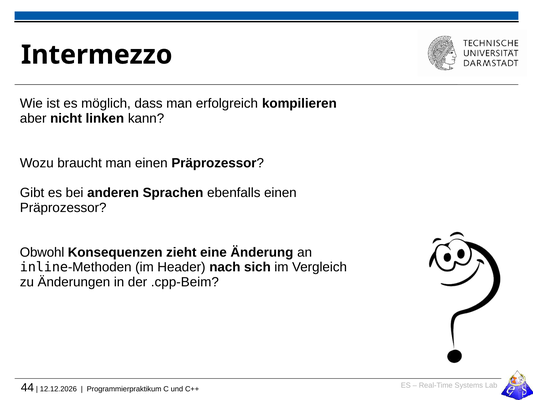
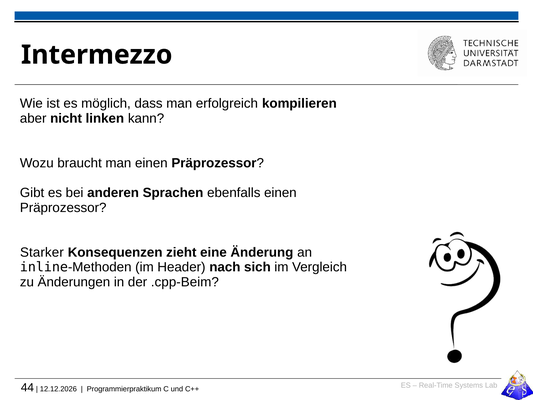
Obwohl: Obwohl -> Starker
